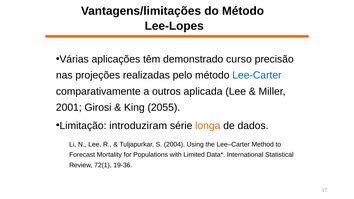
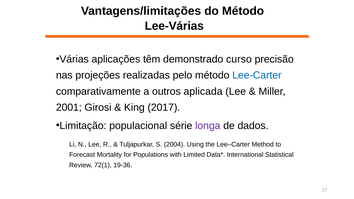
Lee-Lopes: Lee-Lopes -> Lee-Várias
2055: 2055 -> 2017
introduziram: introduziram -> populacional
longa colour: orange -> purple
